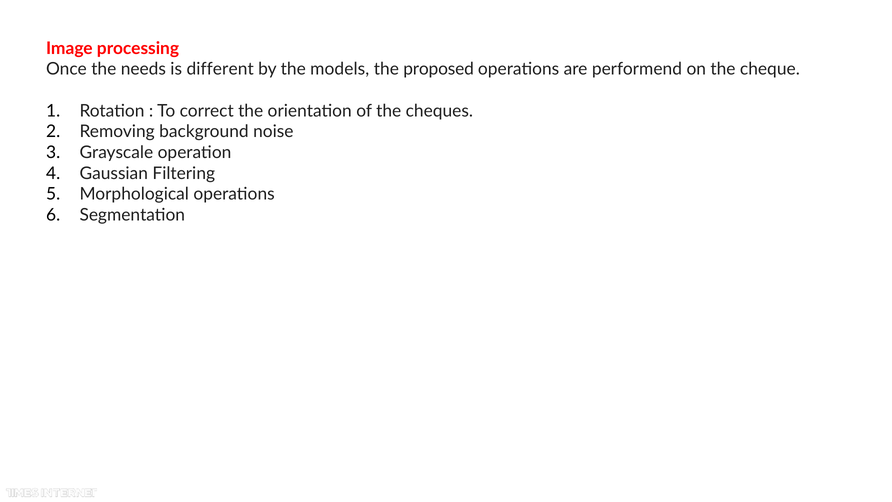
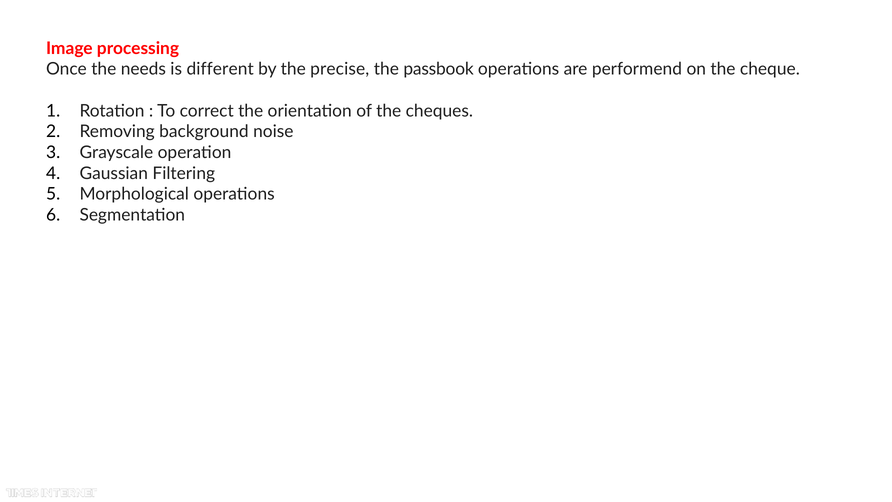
models: models -> precise
proposed: proposed -> passbook
